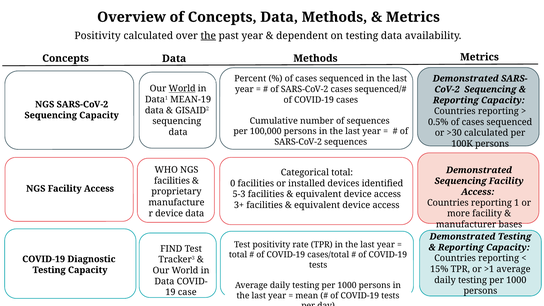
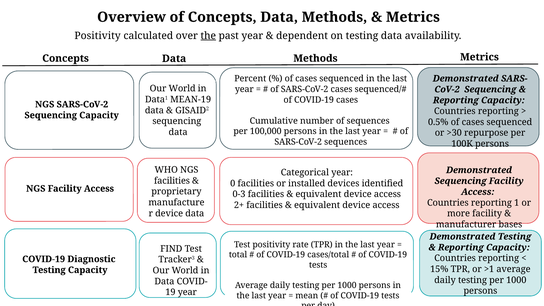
World at (182, 89) underline: present -> none
>30 calculated: calculated -> repurpose
Categorical total: total -> year
5-3: 5-3 -> 0-3
3+: 3+ -> 2+
case at (187, 292): case -> year
